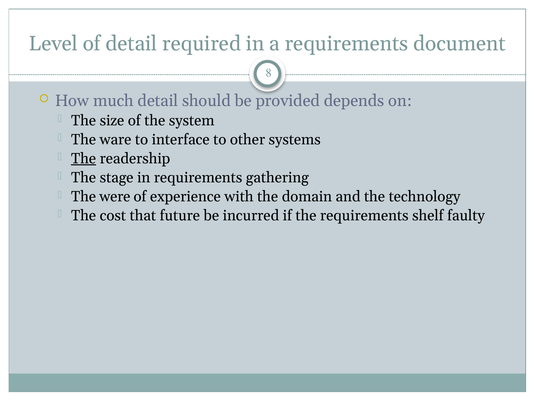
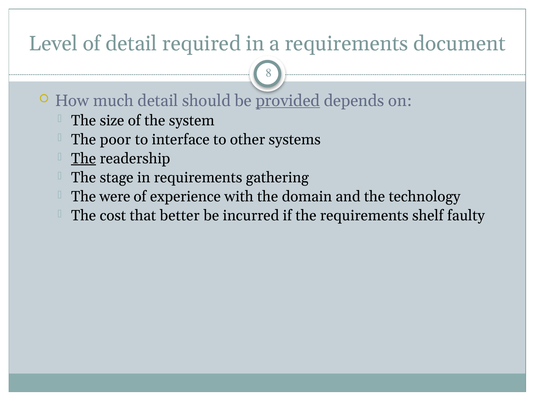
provided underline: none -> present
ware: ware -> poor
future: future -> better
